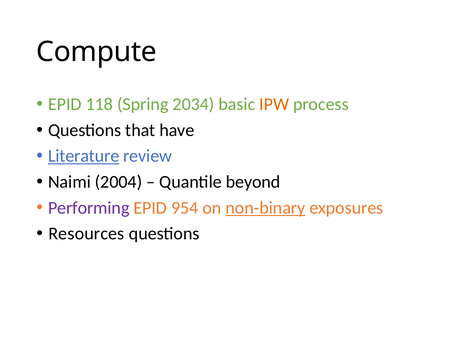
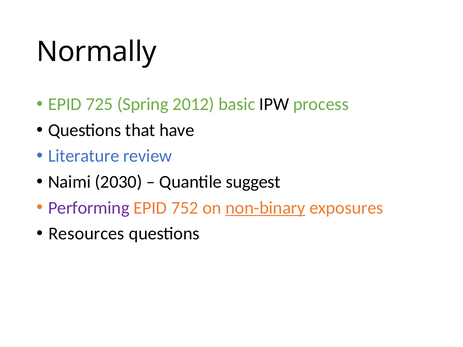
Compute: Compute -> Normally
118: 118 -> 725
2034: 2034 -> 2012
IPW colour: orange -> black
Literature underline: present -> none
2004: 2004 -> 2030
beyond: beyond -> suggest
954: 954 -> 752
